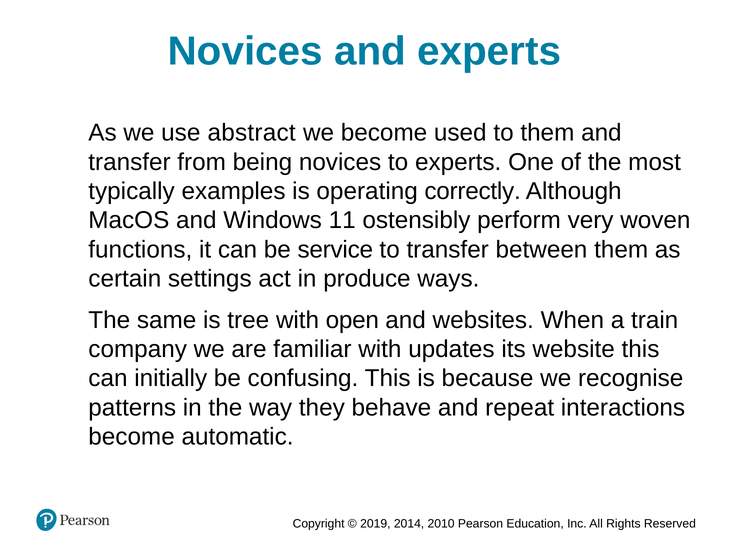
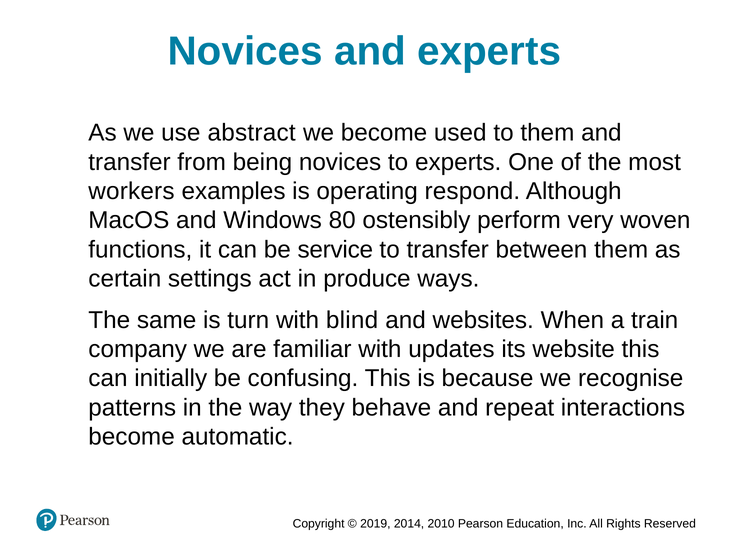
typically: typically -> workers
correctly: correctly -> respond
11: 11 -> 80
tree: tree -> turn
open: open -> blind
